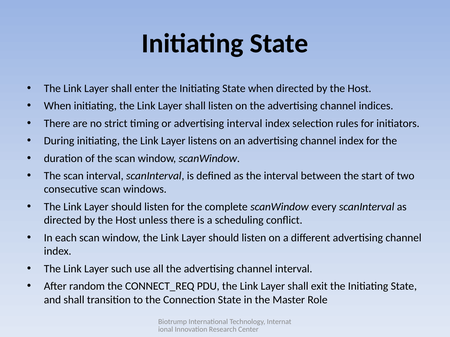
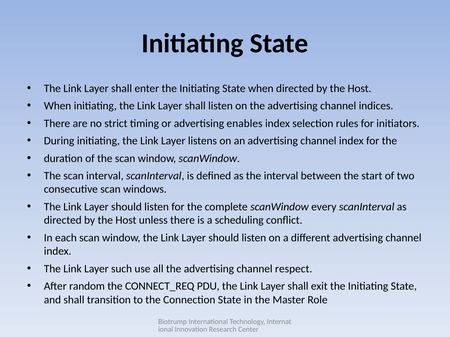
advertising interval: interval -> enables
channel interval: interval -> respect
